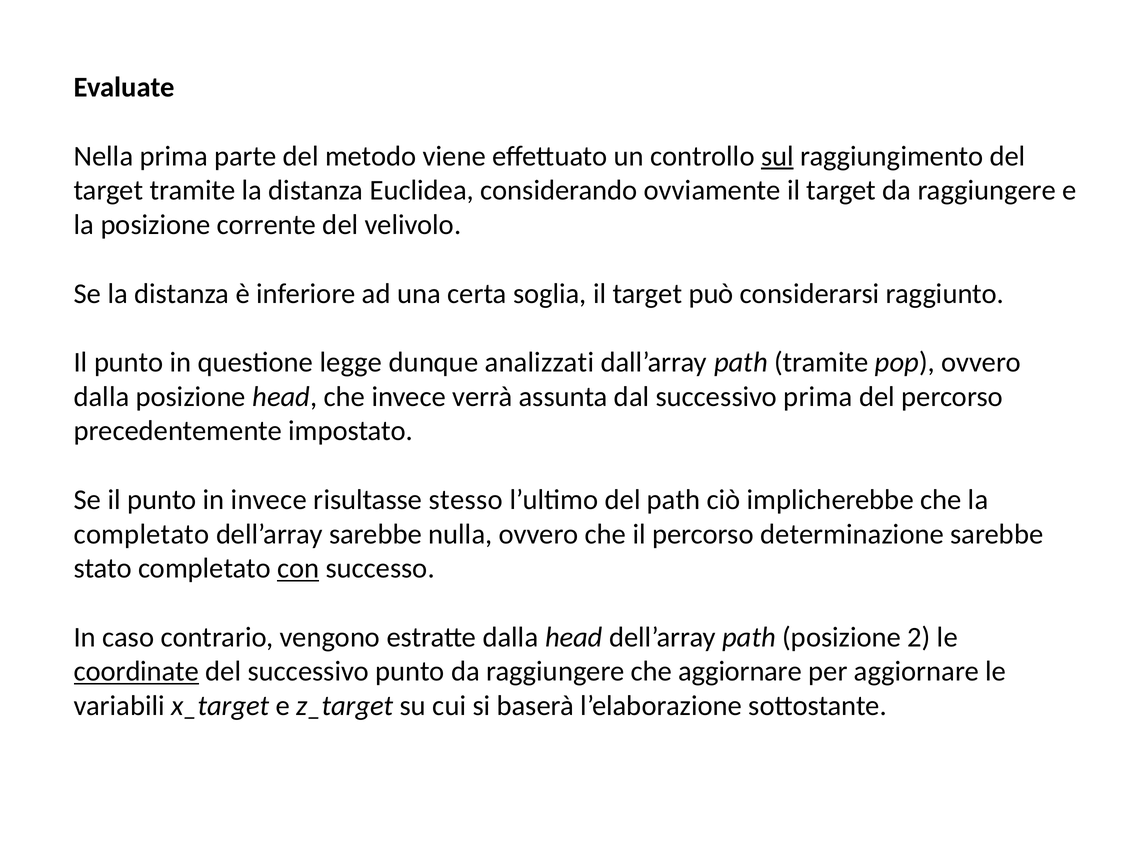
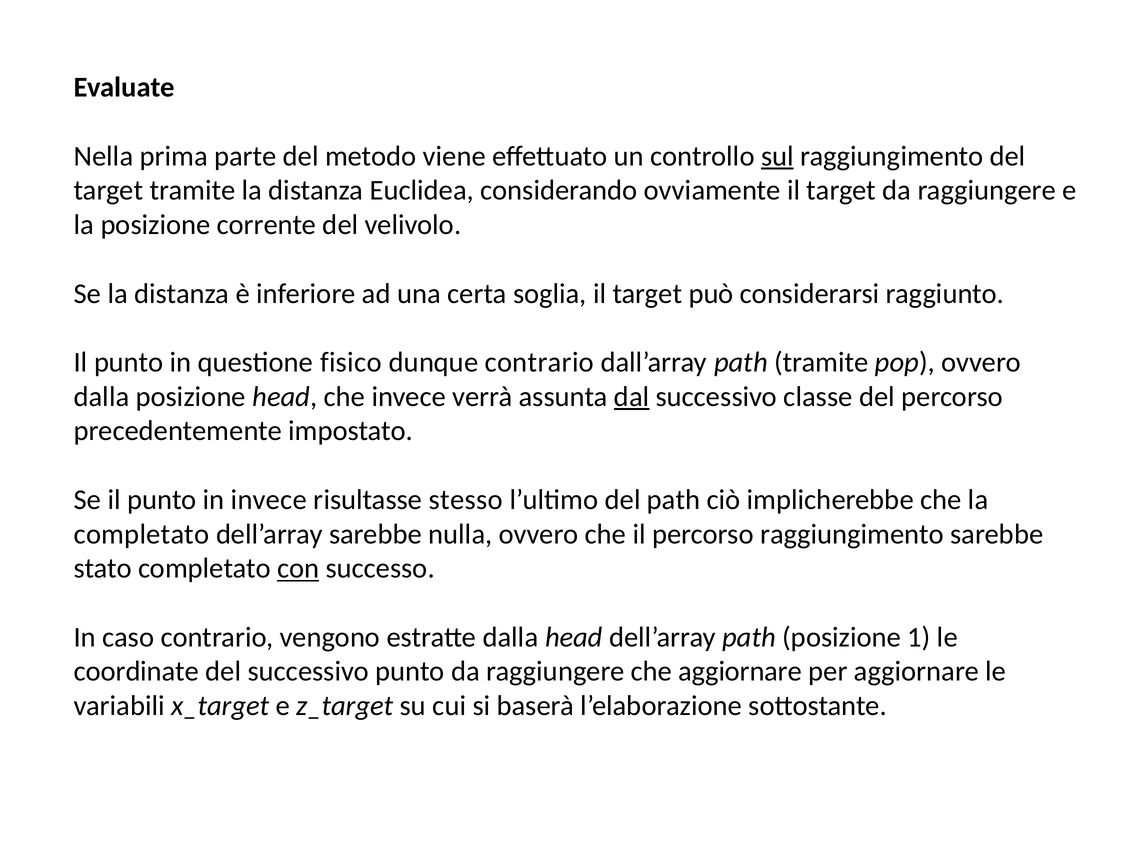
legge: legge -> fisico
dunque analizzati: analizzati -> contrario
dal underline: none -> present
successivo prima: prima -> classe
percorso determinazione: determinazione -> raggiungimento
2: 2 -> 1
coordinate underline: present -> none
